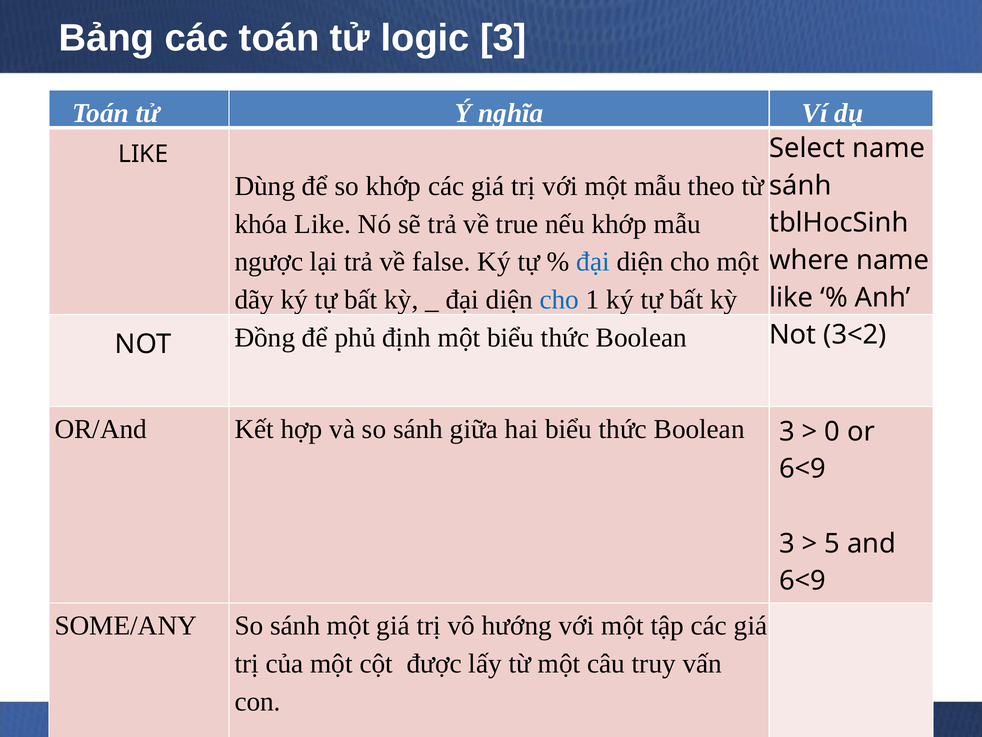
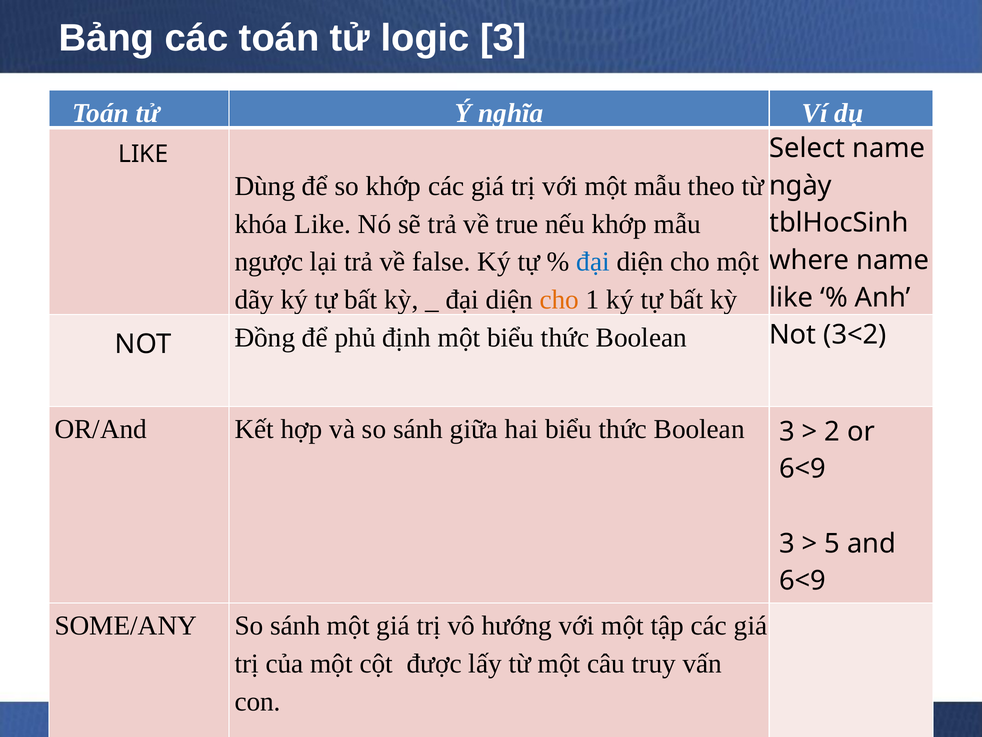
sánh at (800, 185): sánh -> ngày
cho at (559, 300) colour: blue -> orange
0: 0 -> 2
